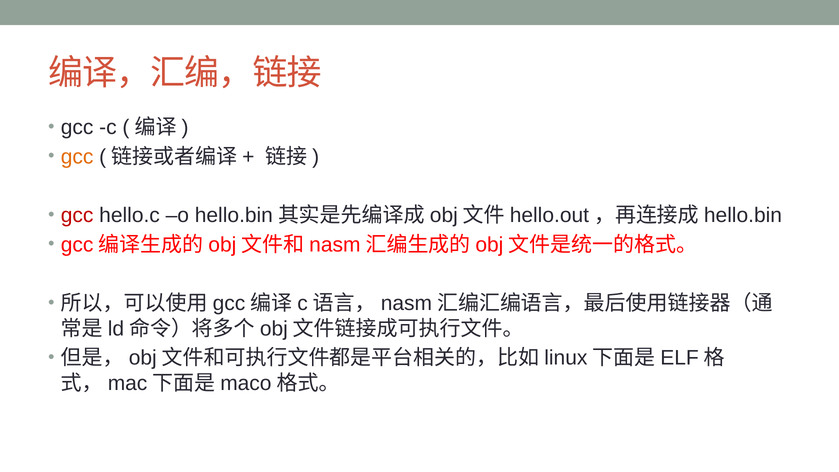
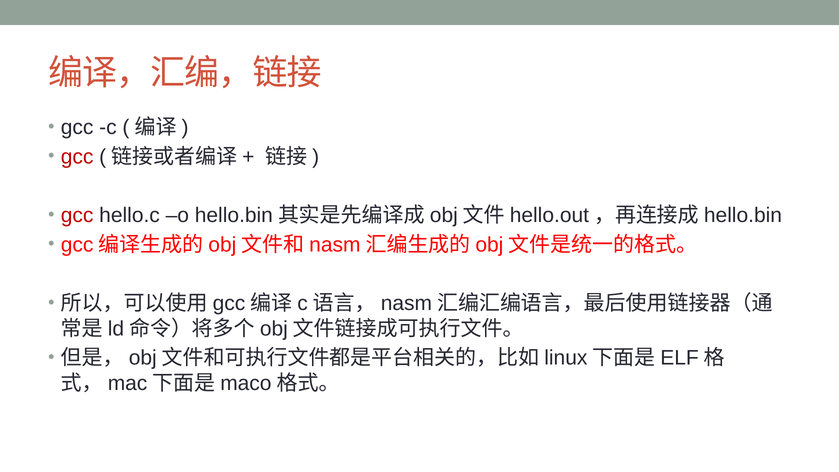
gcc at (77, 157) colour: orange -> red
